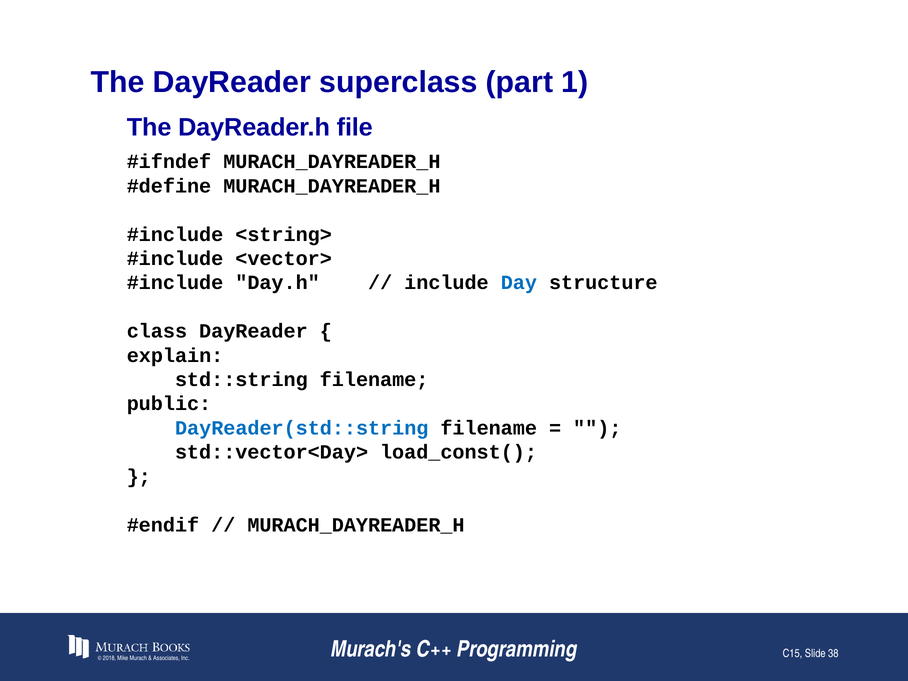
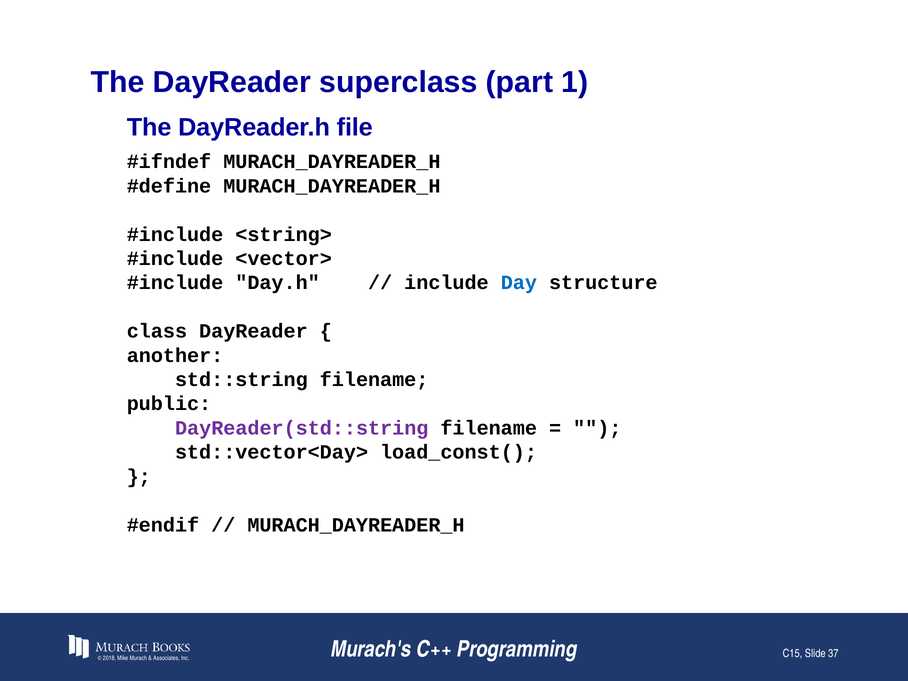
explain: explain -> another
DayReader(std::string colour: blue -> purple
38: 38 -> 37
